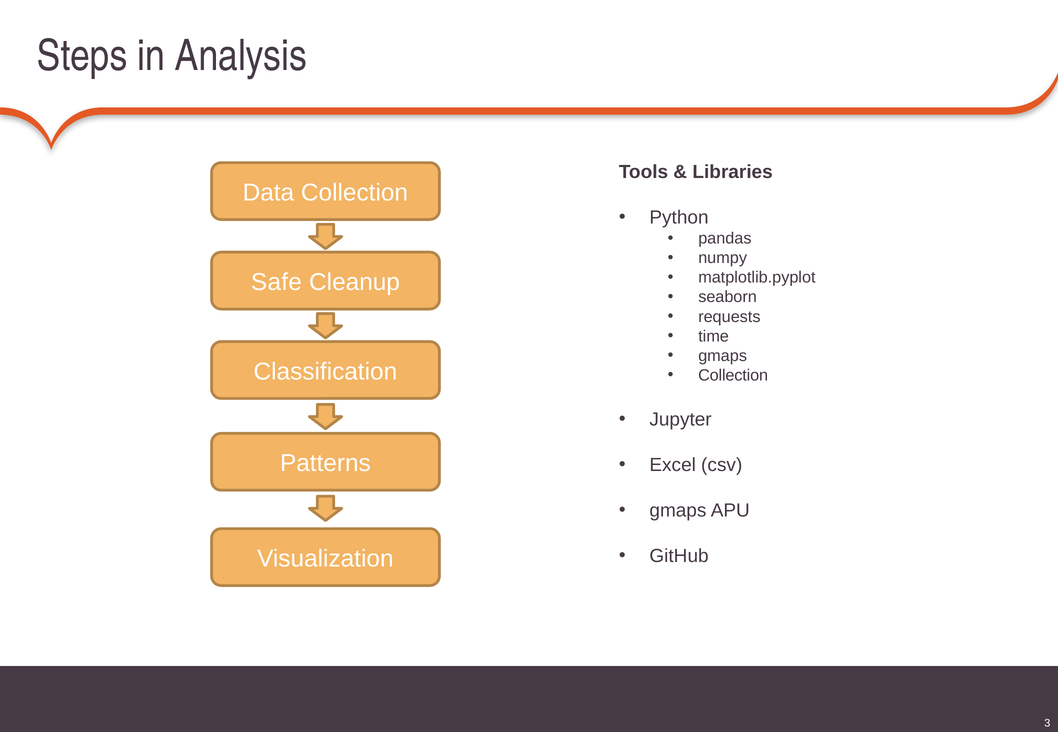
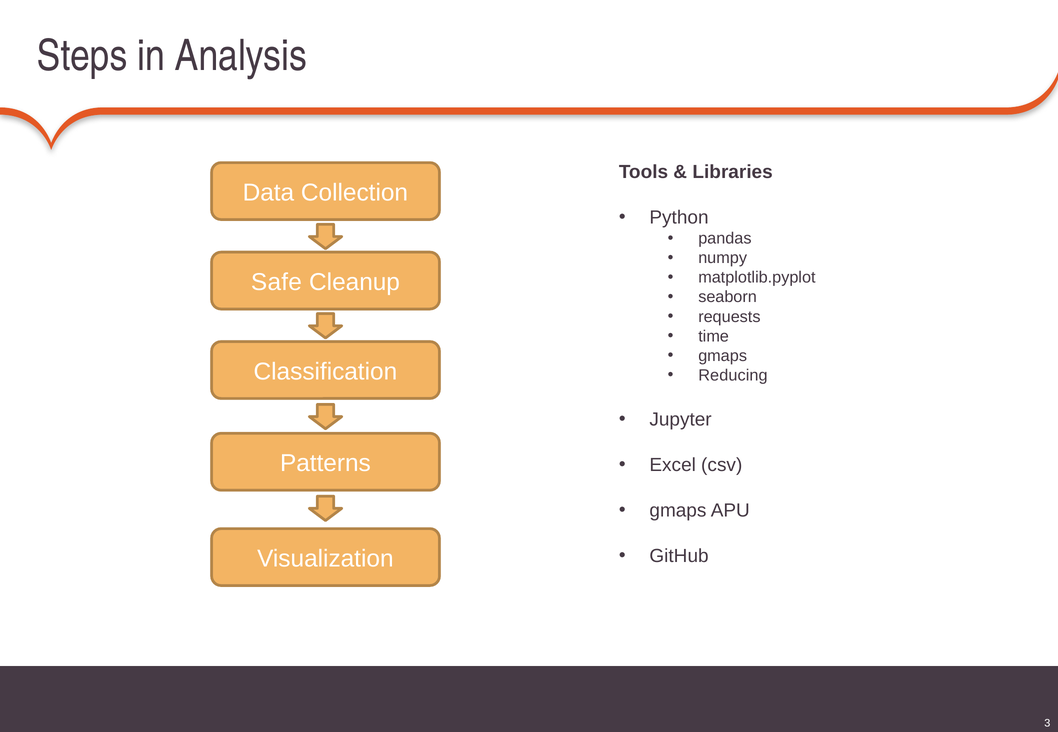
Collection at (733, 375): Collection -> Reducing
